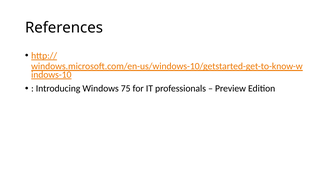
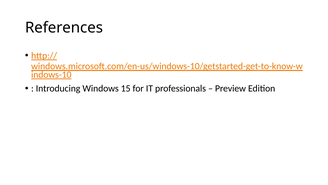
75: 75 -> 15
